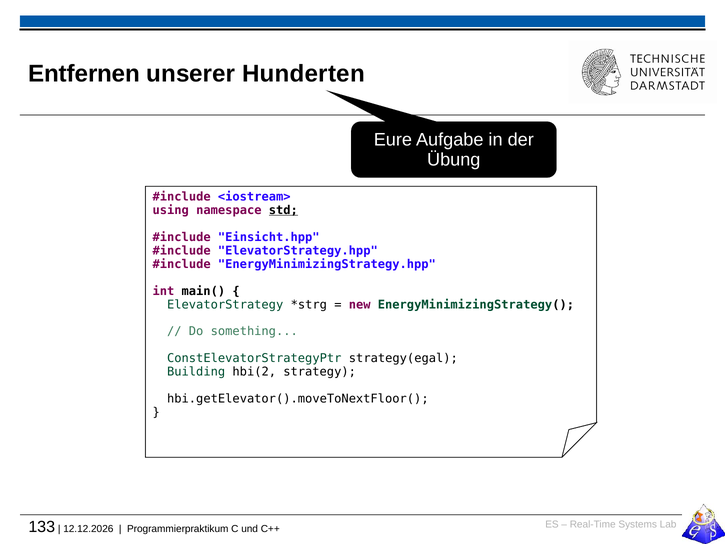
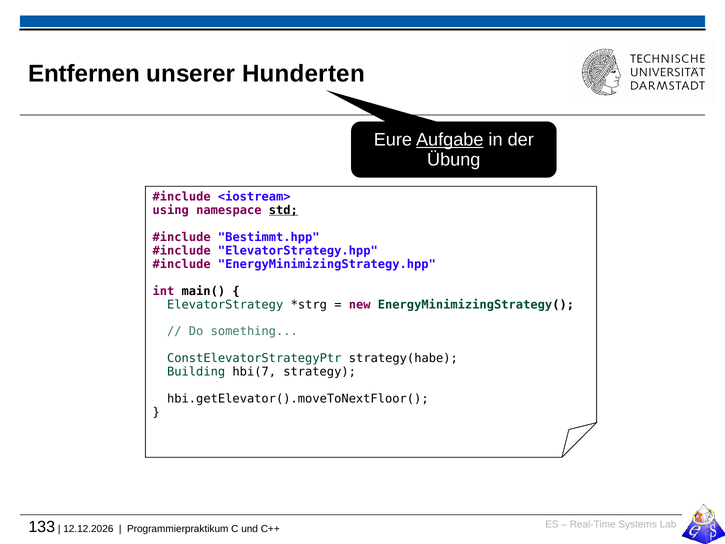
Aufgabe underline: none -> present
Einsicht.hpp: Einsicht.hpp -> Bestimmt.hpp
strategy(egal: strategy(egal -> strategy(habe
hbi(2: hbi(2 -> hbi(7
